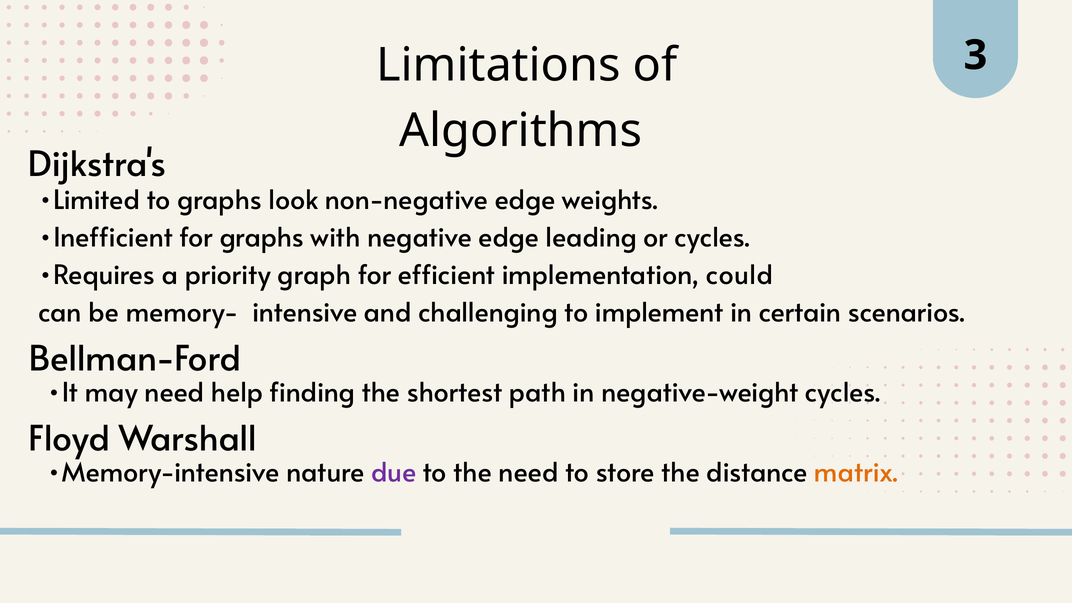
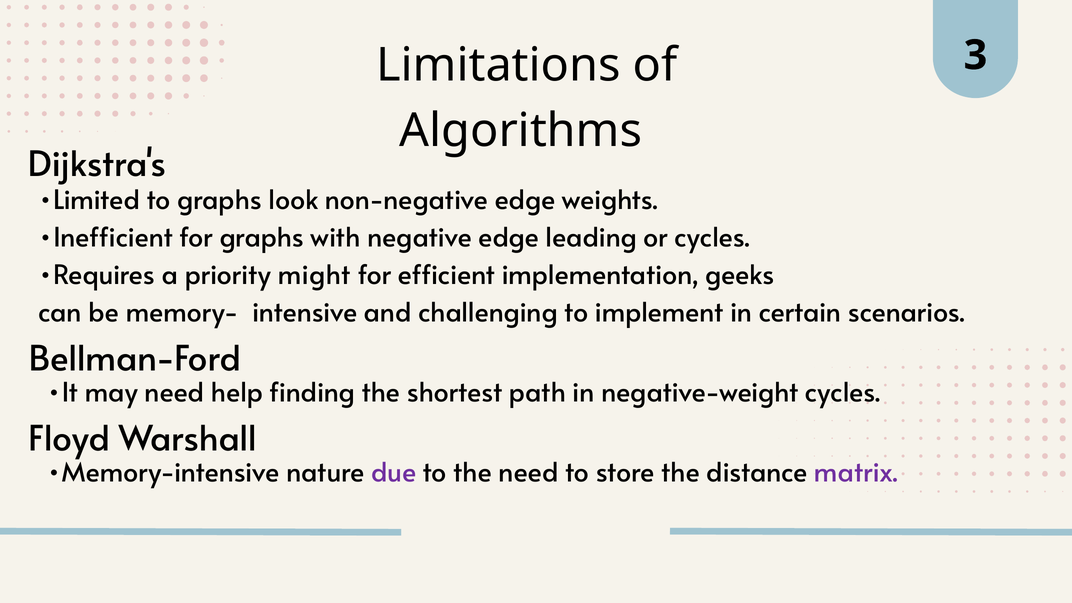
graph: graph -> might
could: could -> geeks
matrix colour: orange -> purple
